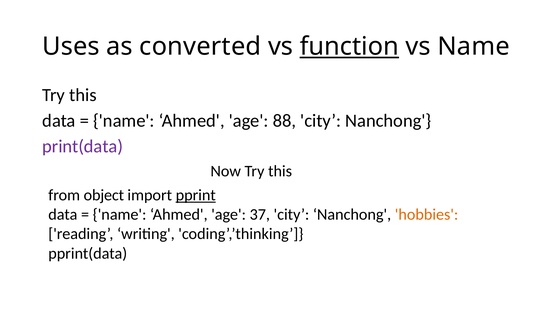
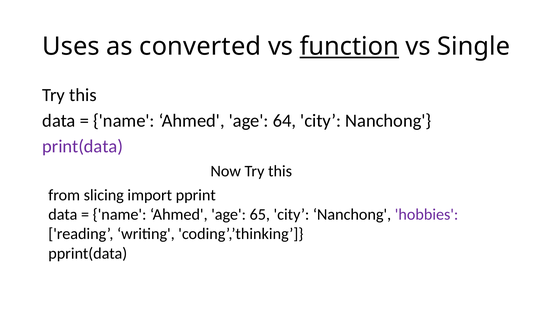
vs Name: Name -> Single
88: 88 -> 64
object: object -> slicing
pprint underline: present -> none
37: 37 -> 65
hobbies colour: orange -> purple
